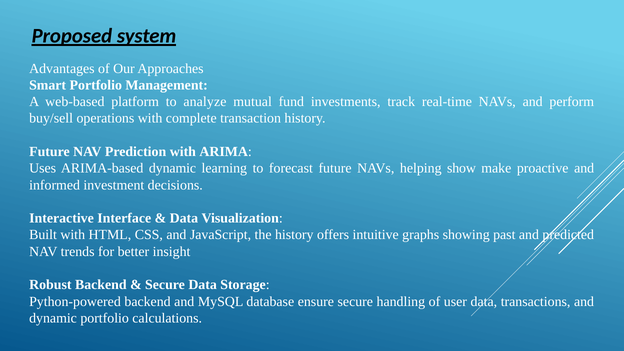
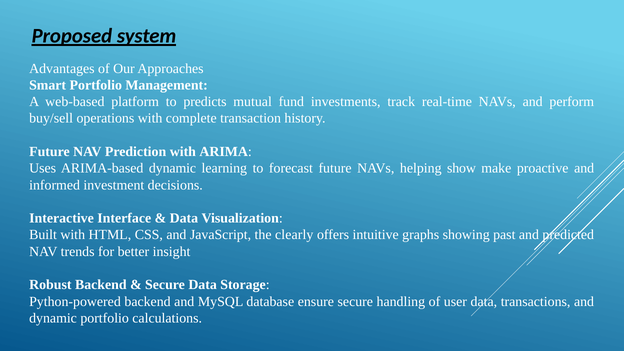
analyze: analyze -> predicts
the history: history -> clearly
